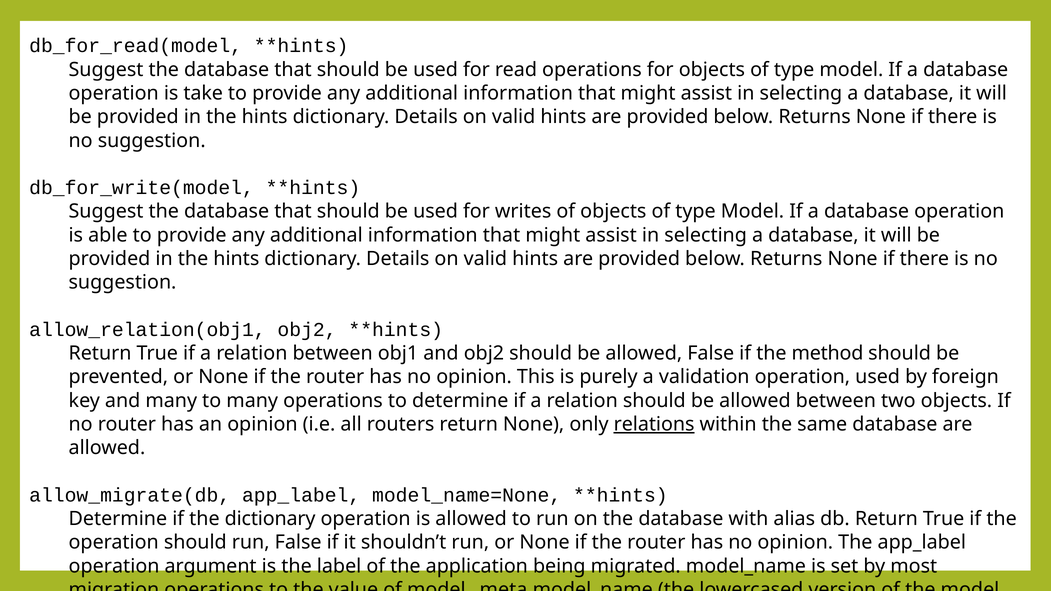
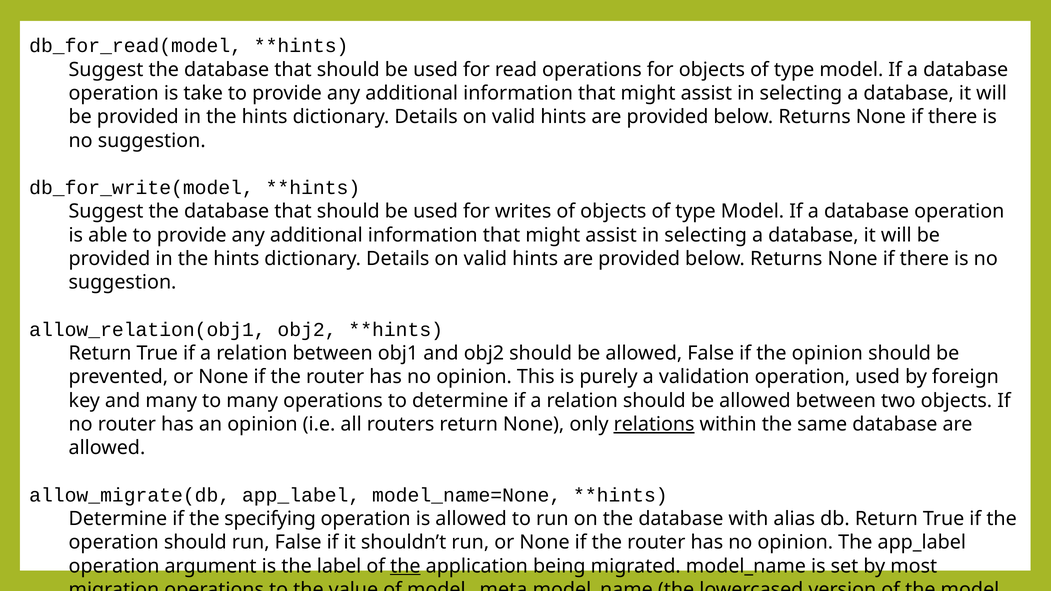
the method: method -> opinion
the dictionary: dictionary -> specifying
the at (405, 566) underline: none -> present
